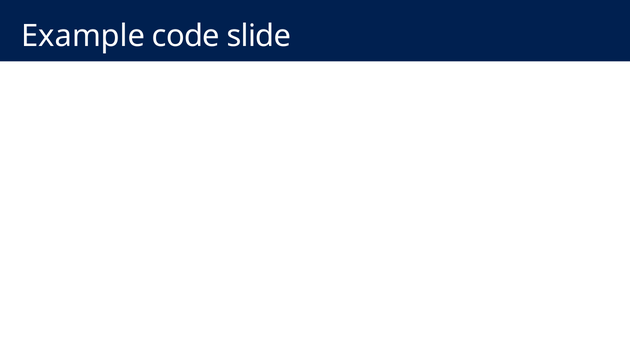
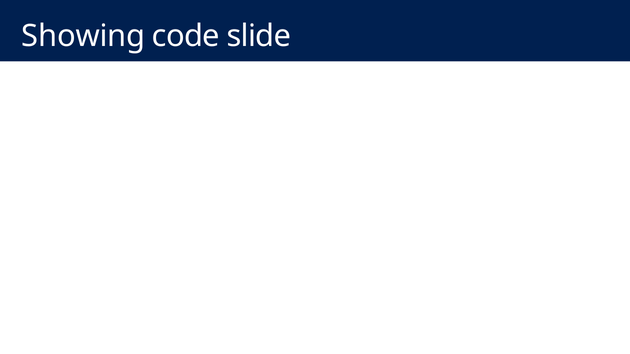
Example at (83, 36): Example -> Showing
